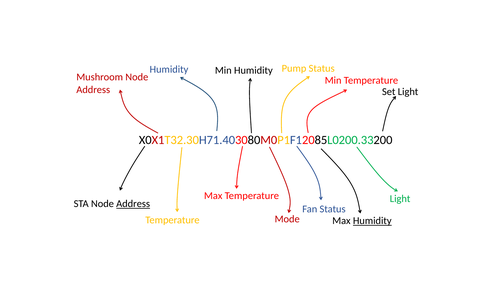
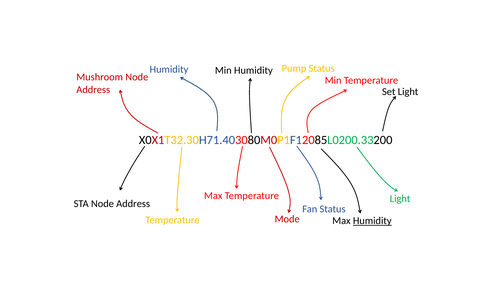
Address at (133, 204) underline: present -> none
